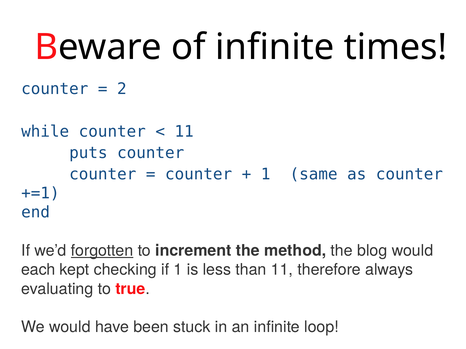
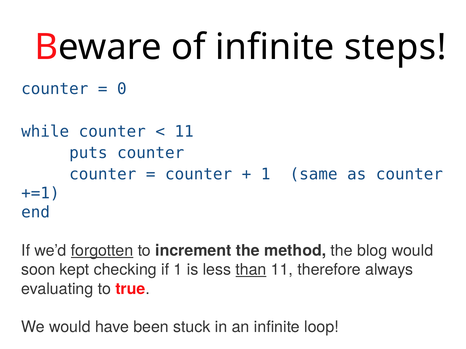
times: times -> steps
2: 2 -> 0
each: each -> soon
than underline: none -> present
